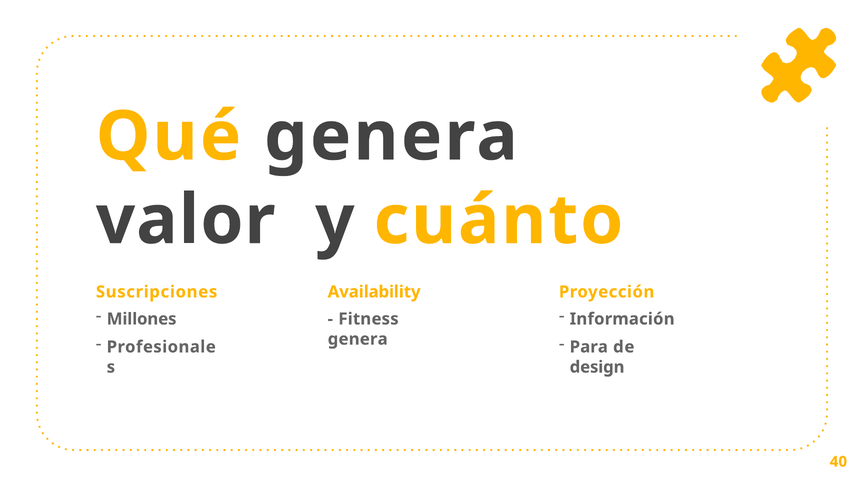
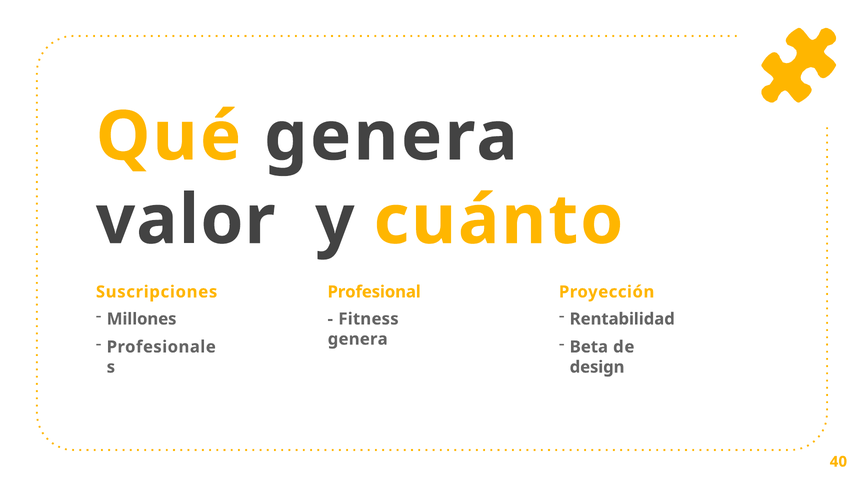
Availability: Availability -> Profesional
Información: Información -> Rentabilidad
Para: Para -> Beta
